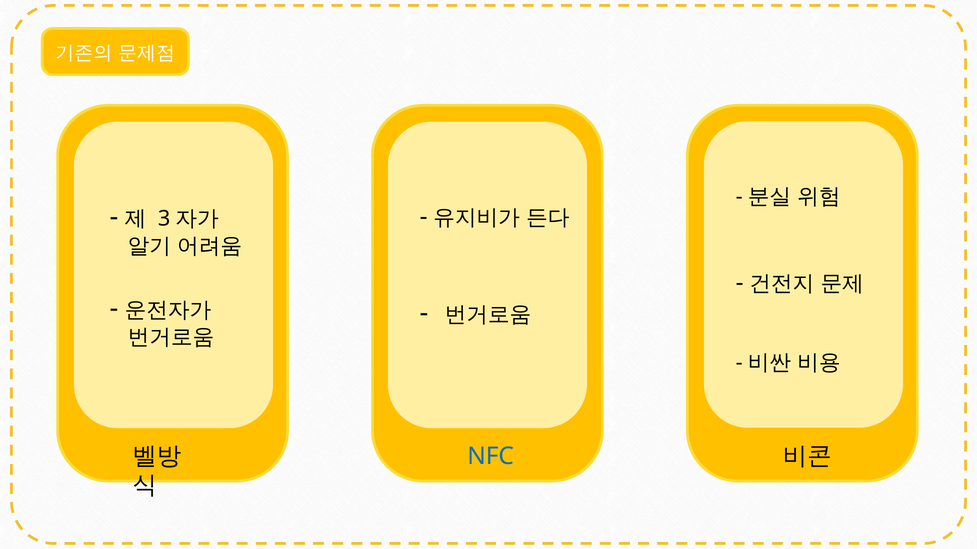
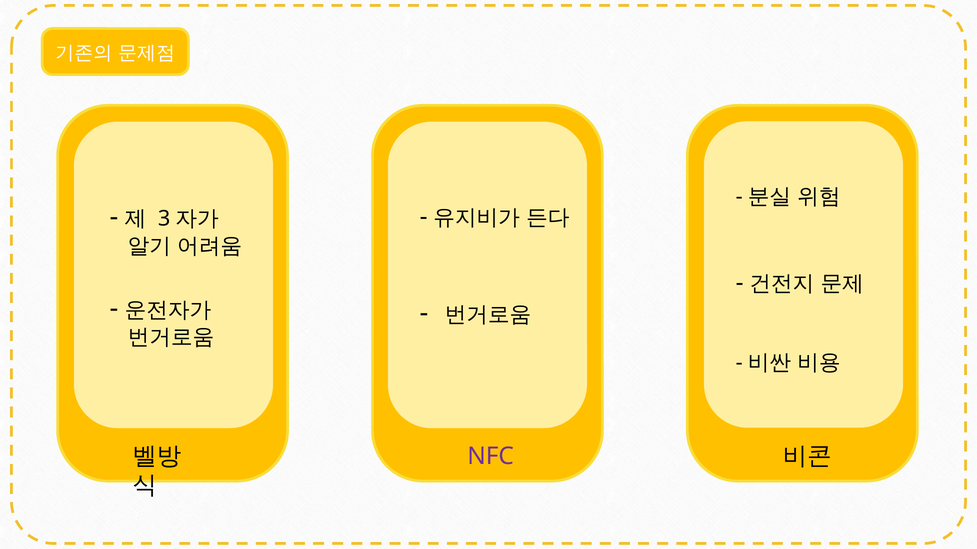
NFC colour: blue -> purple
